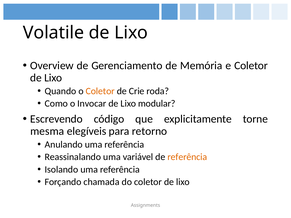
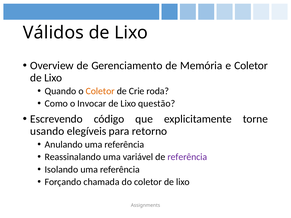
Volatile: Volatile -> Válidos
modular: modular -> questão
mesma: mesma -> usando
referência at (187, 157) colour: orange -> purple
